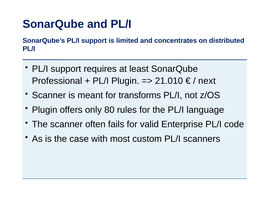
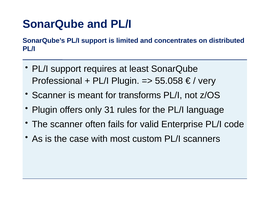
21.010: 21.010 -> 55.058
next: next -> very
80: 80 -> 31
